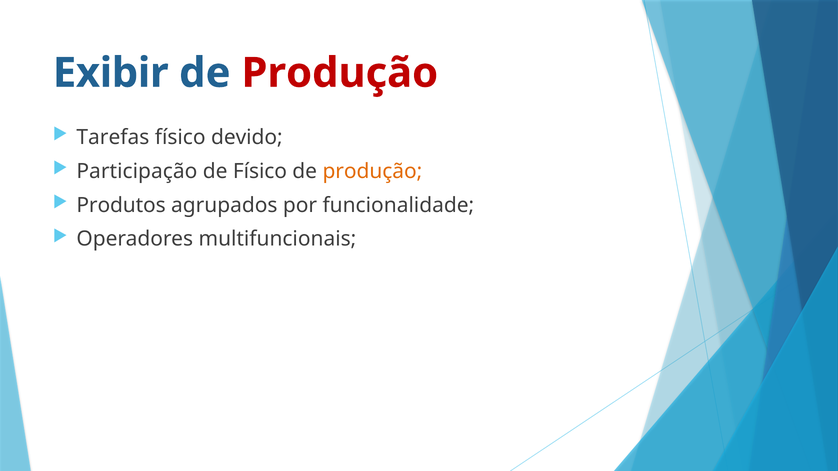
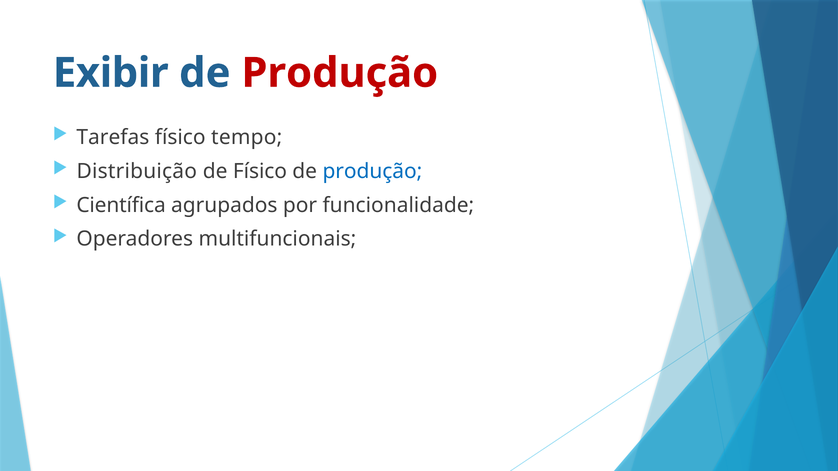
devido: devido -> tempo
Participação: Participação -> Distribuição
produção at (372, 171) colour: orange -> blue
Produtos: Produtos -> Científica
